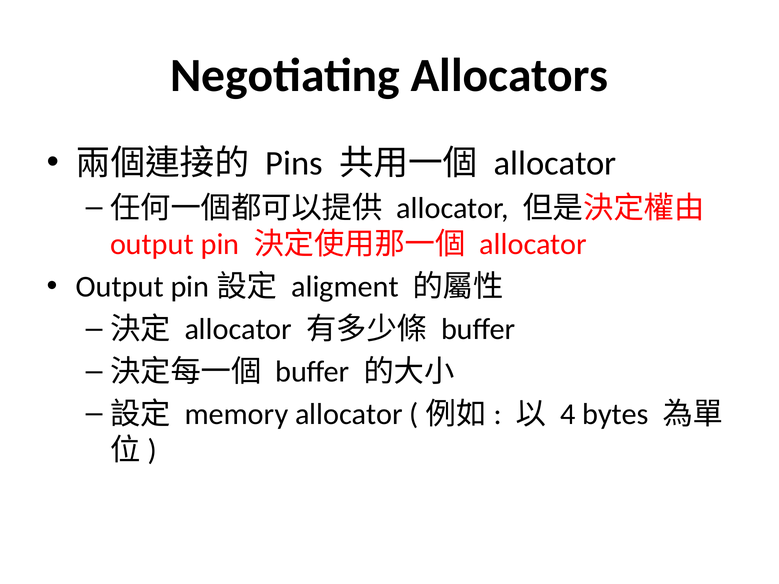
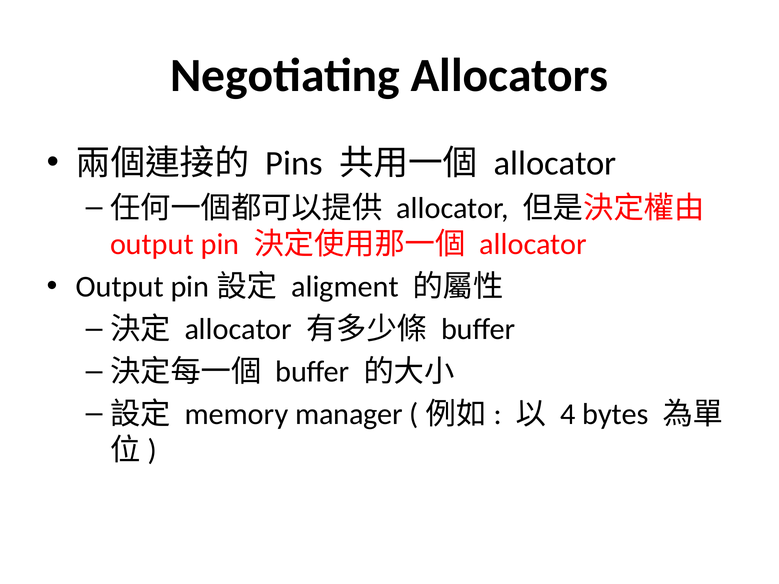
memory allocator: allocator -> manager
